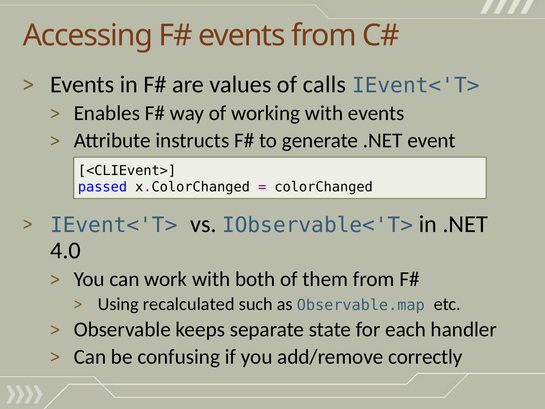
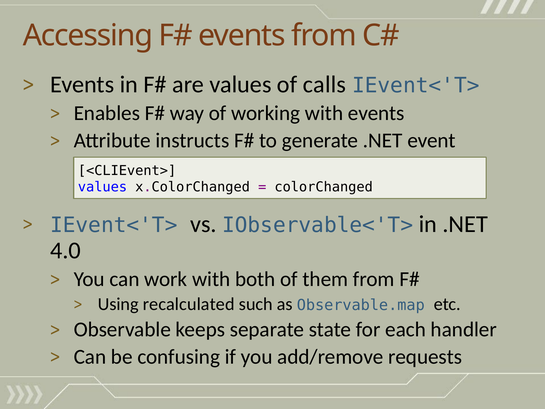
passed at (102, 187): passed -> values
correctly: correctly -> requests
